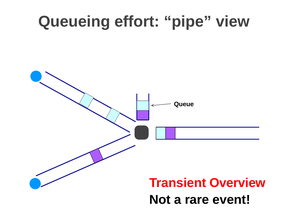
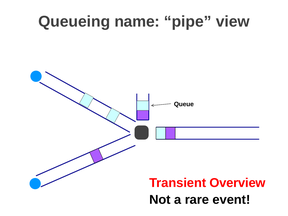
effort: effort -> name
